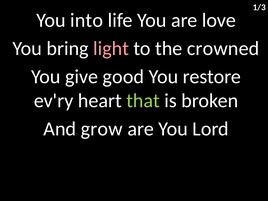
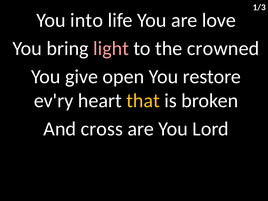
good: good -> open
that colour: light green -> yellow
grow: grow -> cross
